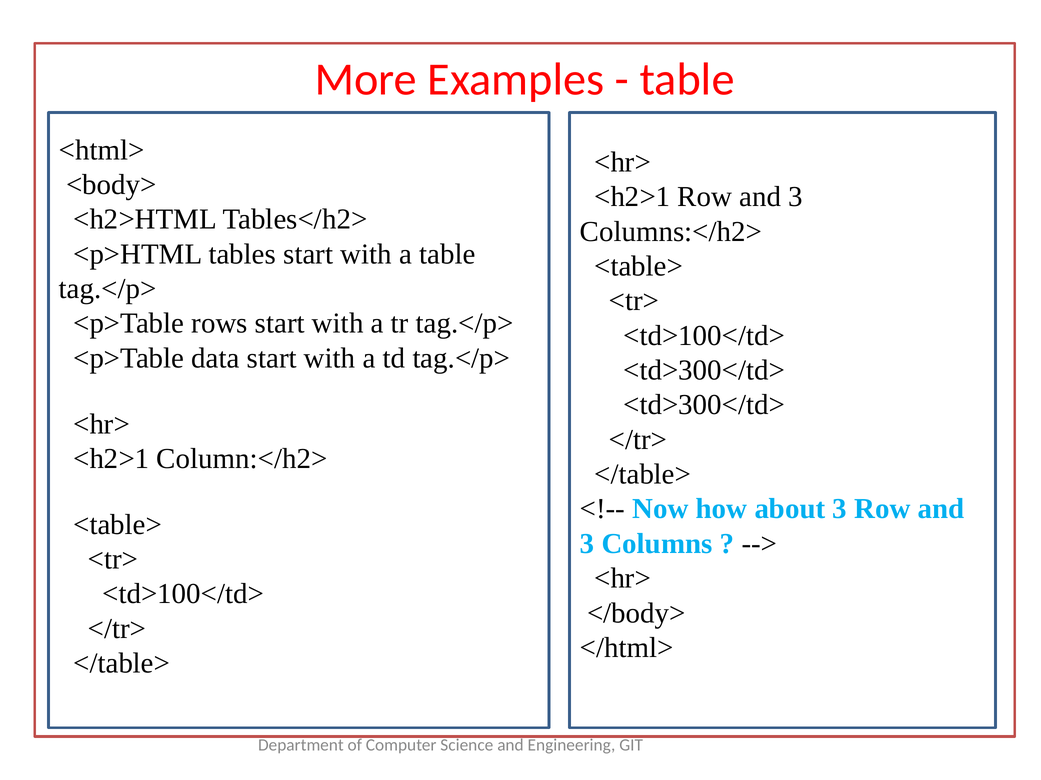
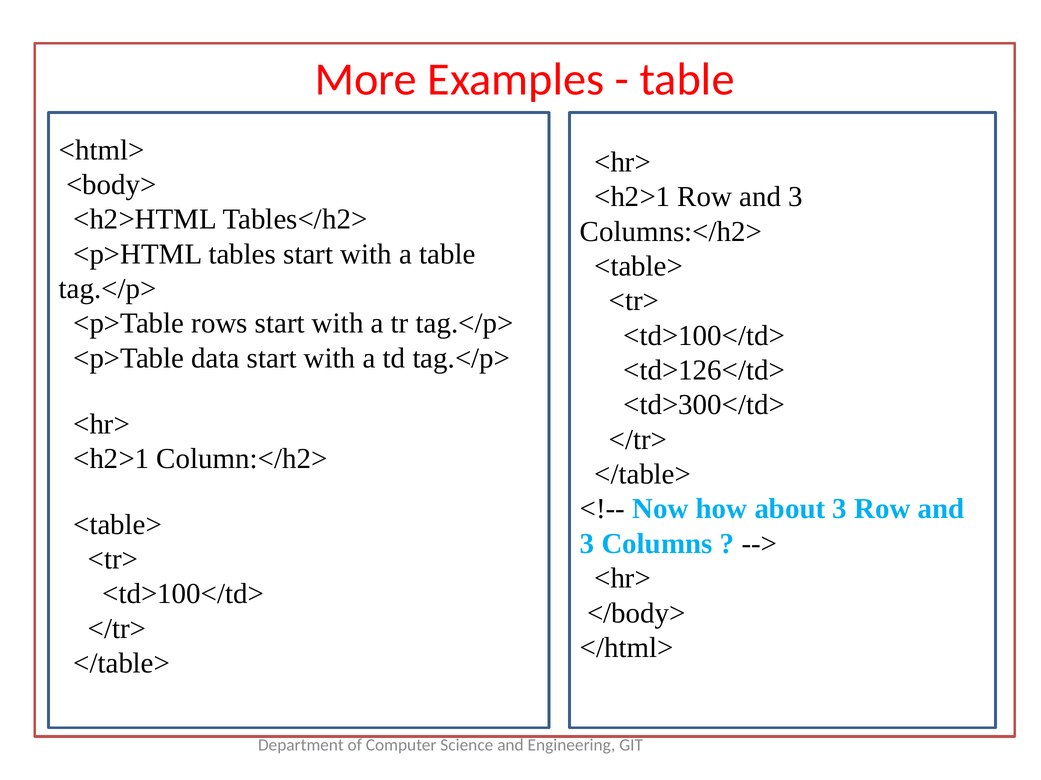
<td>300</td> at (704, 371): <td>300</td> -> <td>126</td>
